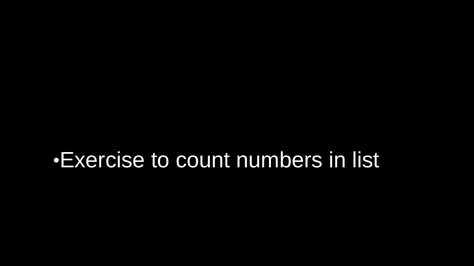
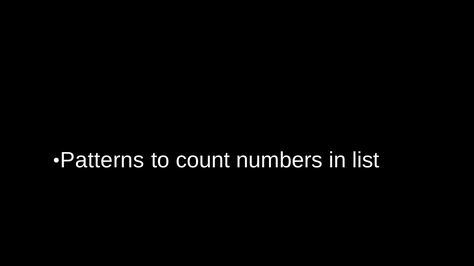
Exercise: Exercise -> Patterns
